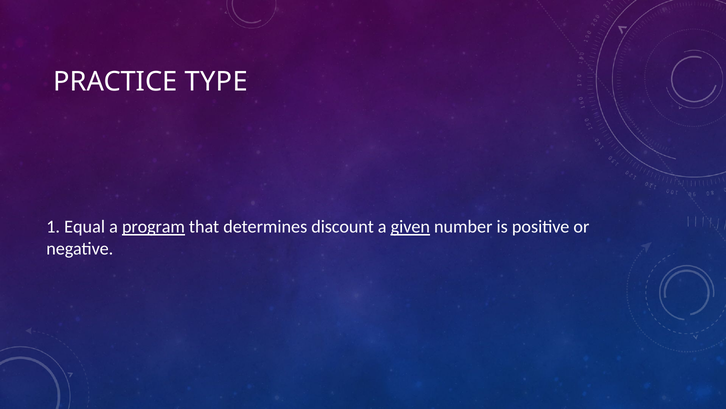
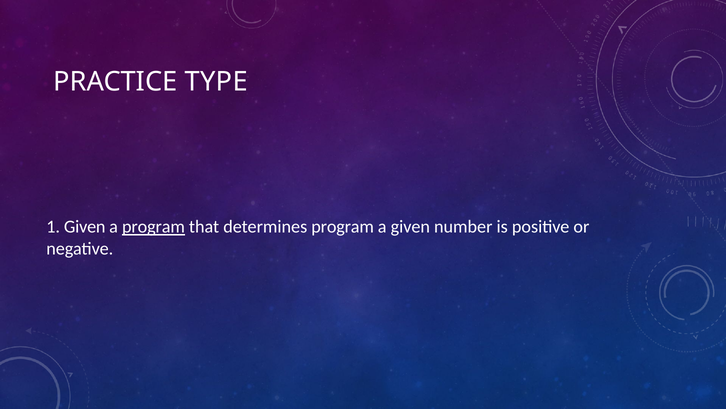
1 Equal: Equal -> Given
determines discount: discount -> program
given at (410, 227) underline: present -> none
